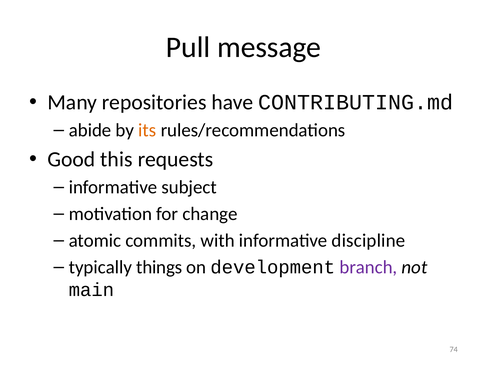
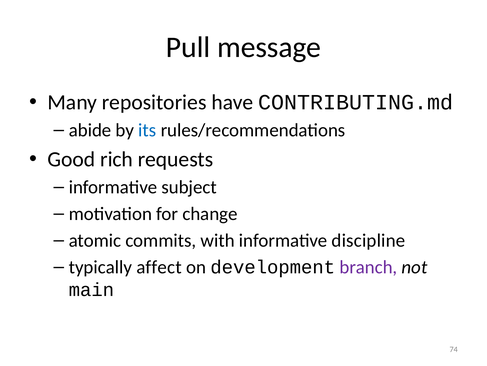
its colour: orange -> blue
this: this -> rich
things: things -> affect
